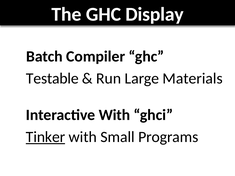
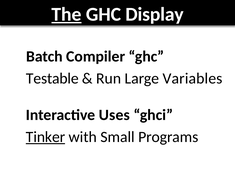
The underline: none -> present
Materials: Materials -> Variables
Interactive With: With -> Uses
